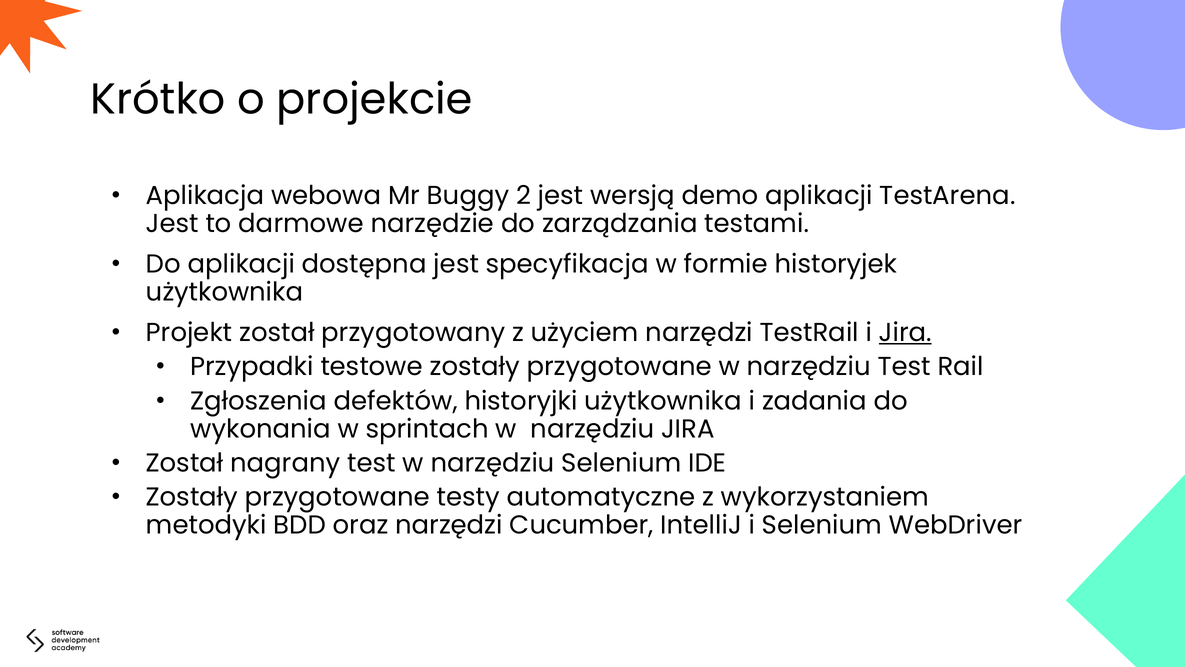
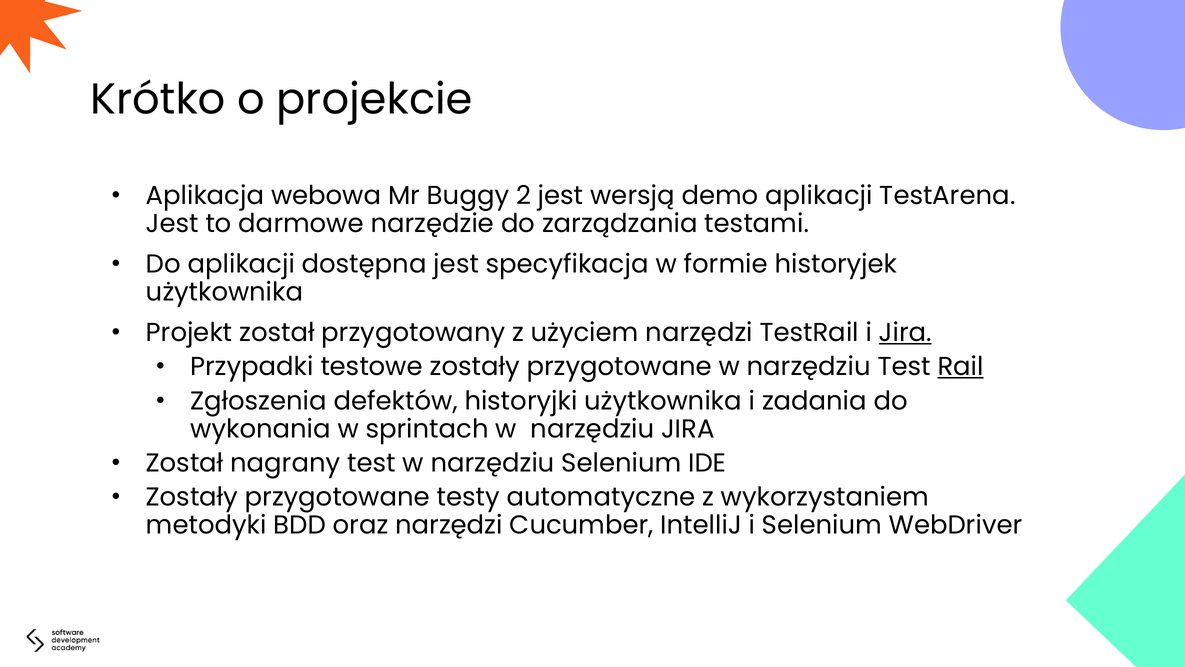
Rail underline: none -> present
